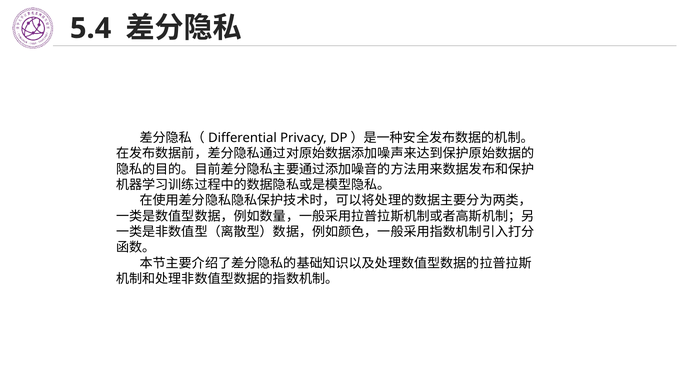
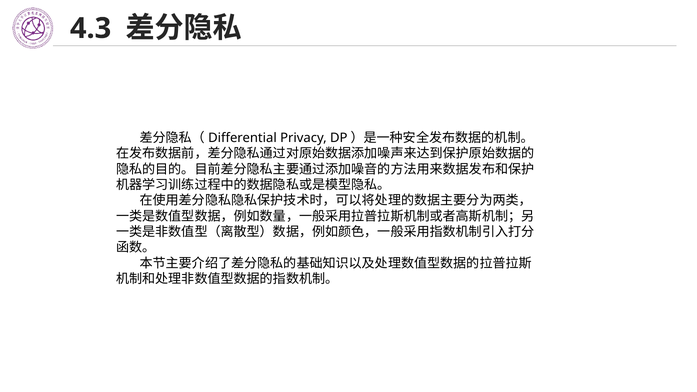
5.4: 5.4 -> 4.3
